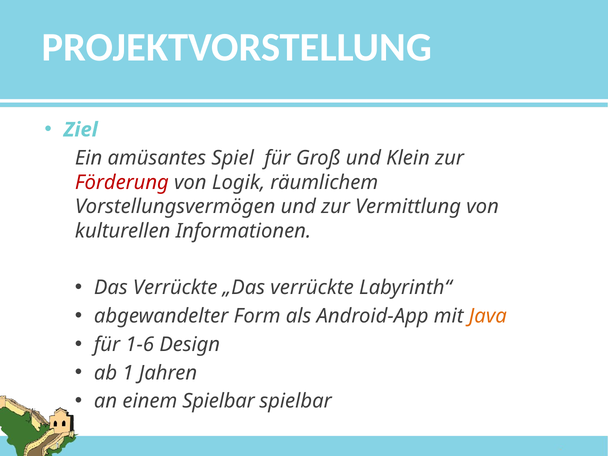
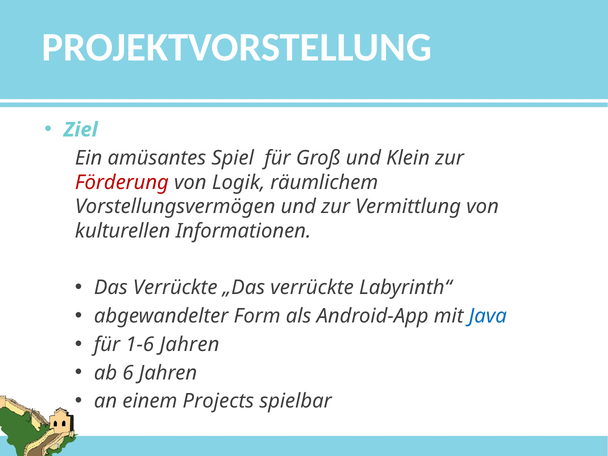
Java colour: orange -> blue
1-6 Design: Design -> Jahren
1: 1 -> 6
einem Spielbar: Spielbar -> Projects
